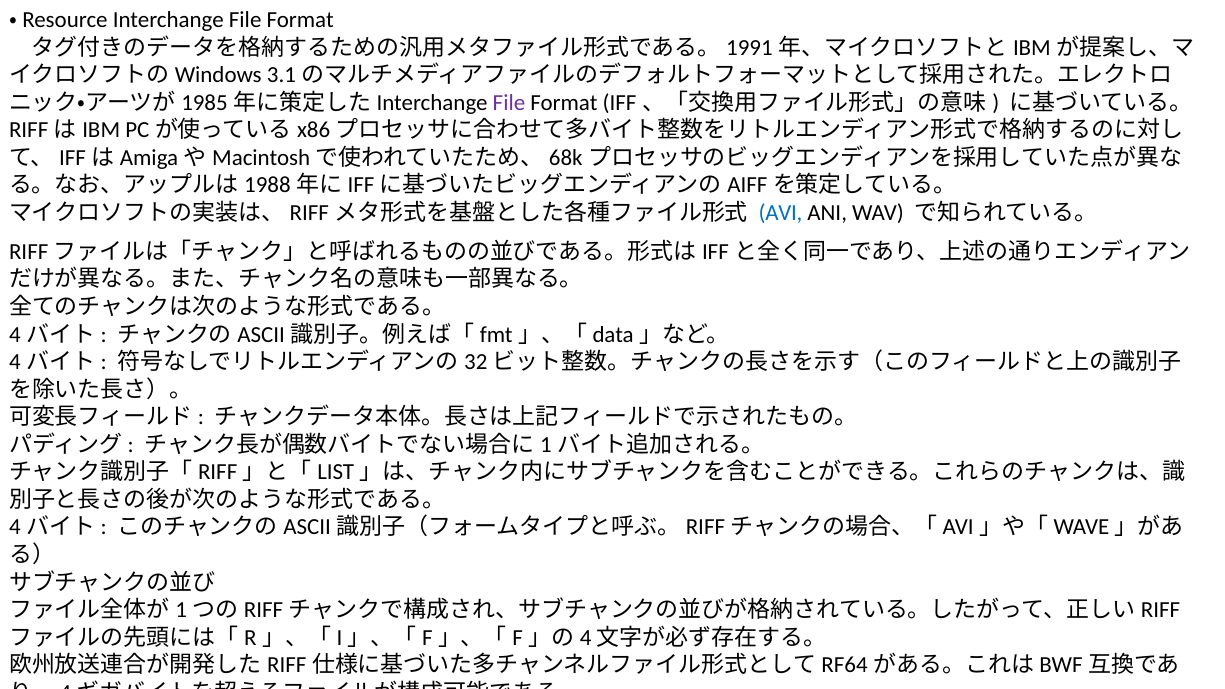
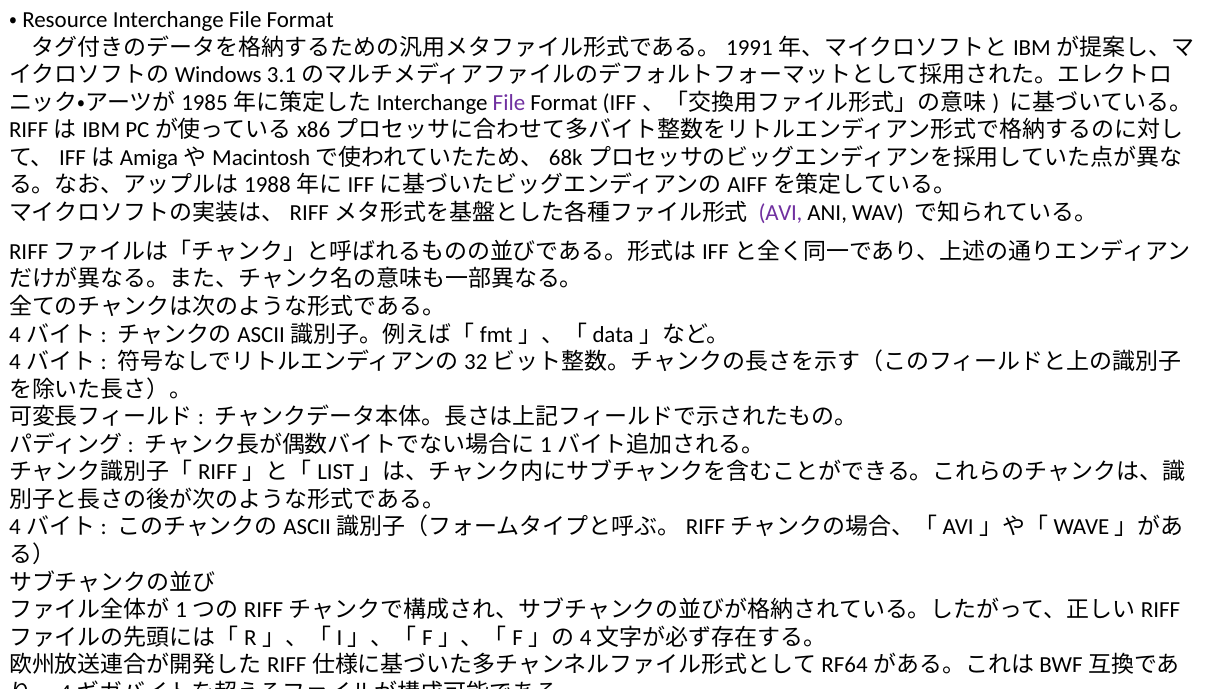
AVI colour: blue -> purple
